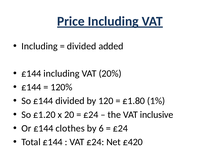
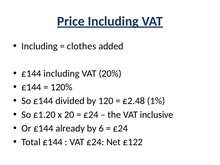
divided at (82, 46): divided -> clothes
£1.80: £1.80 -> £2.48
clothes: clothes -> already
£420: £420 -> £122
